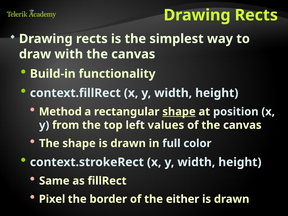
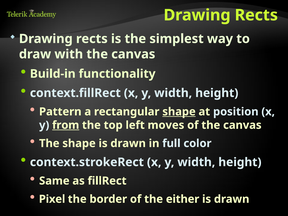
Method: Method -> Pattern
from underline: none -> present
values: values -> moves
